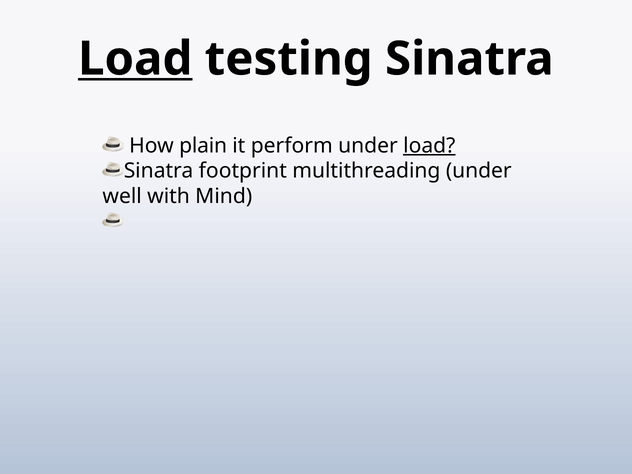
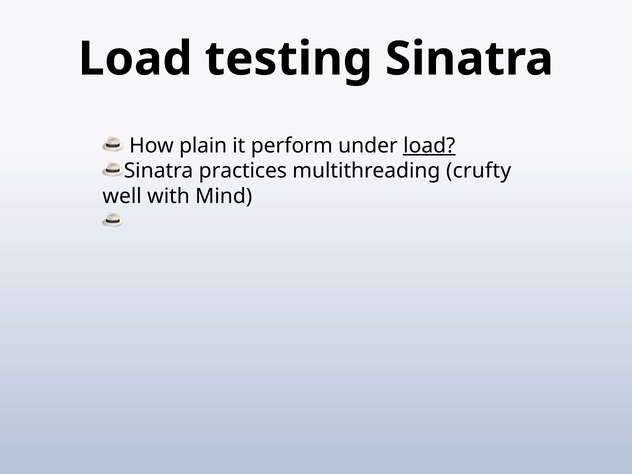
Load at (135, 59) underline: present -> none
footprint: footprint -> practices
multithreading under: under -> crufty
